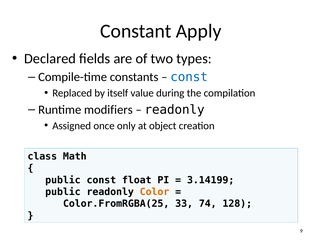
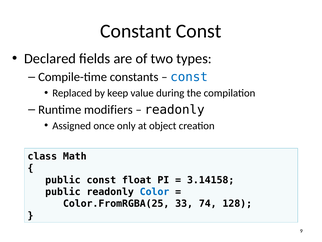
Constant Apply: Apply -> Const
itself: itself -> keep
3.14199: 3.14199 -> 3.14158
Color colour: orange -> blue
